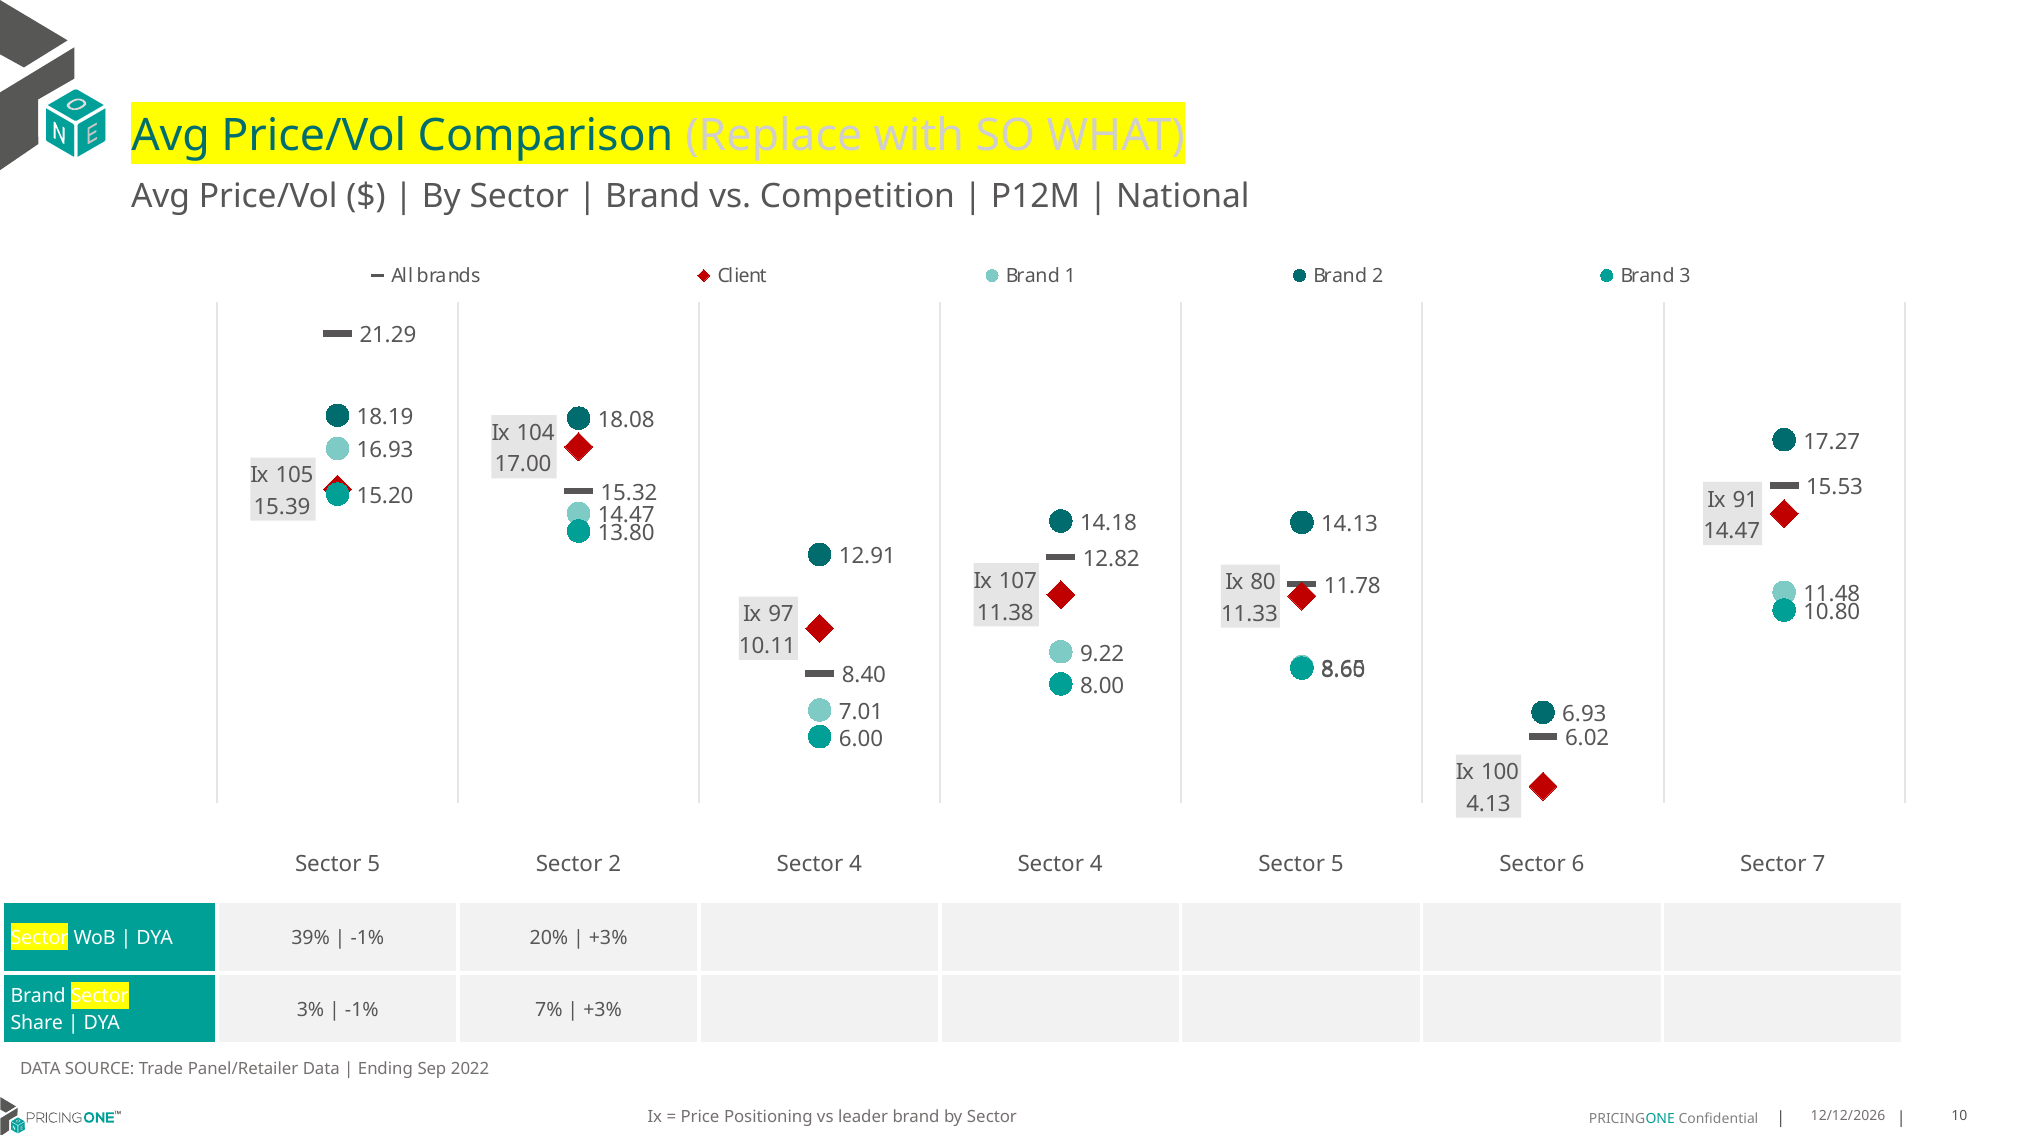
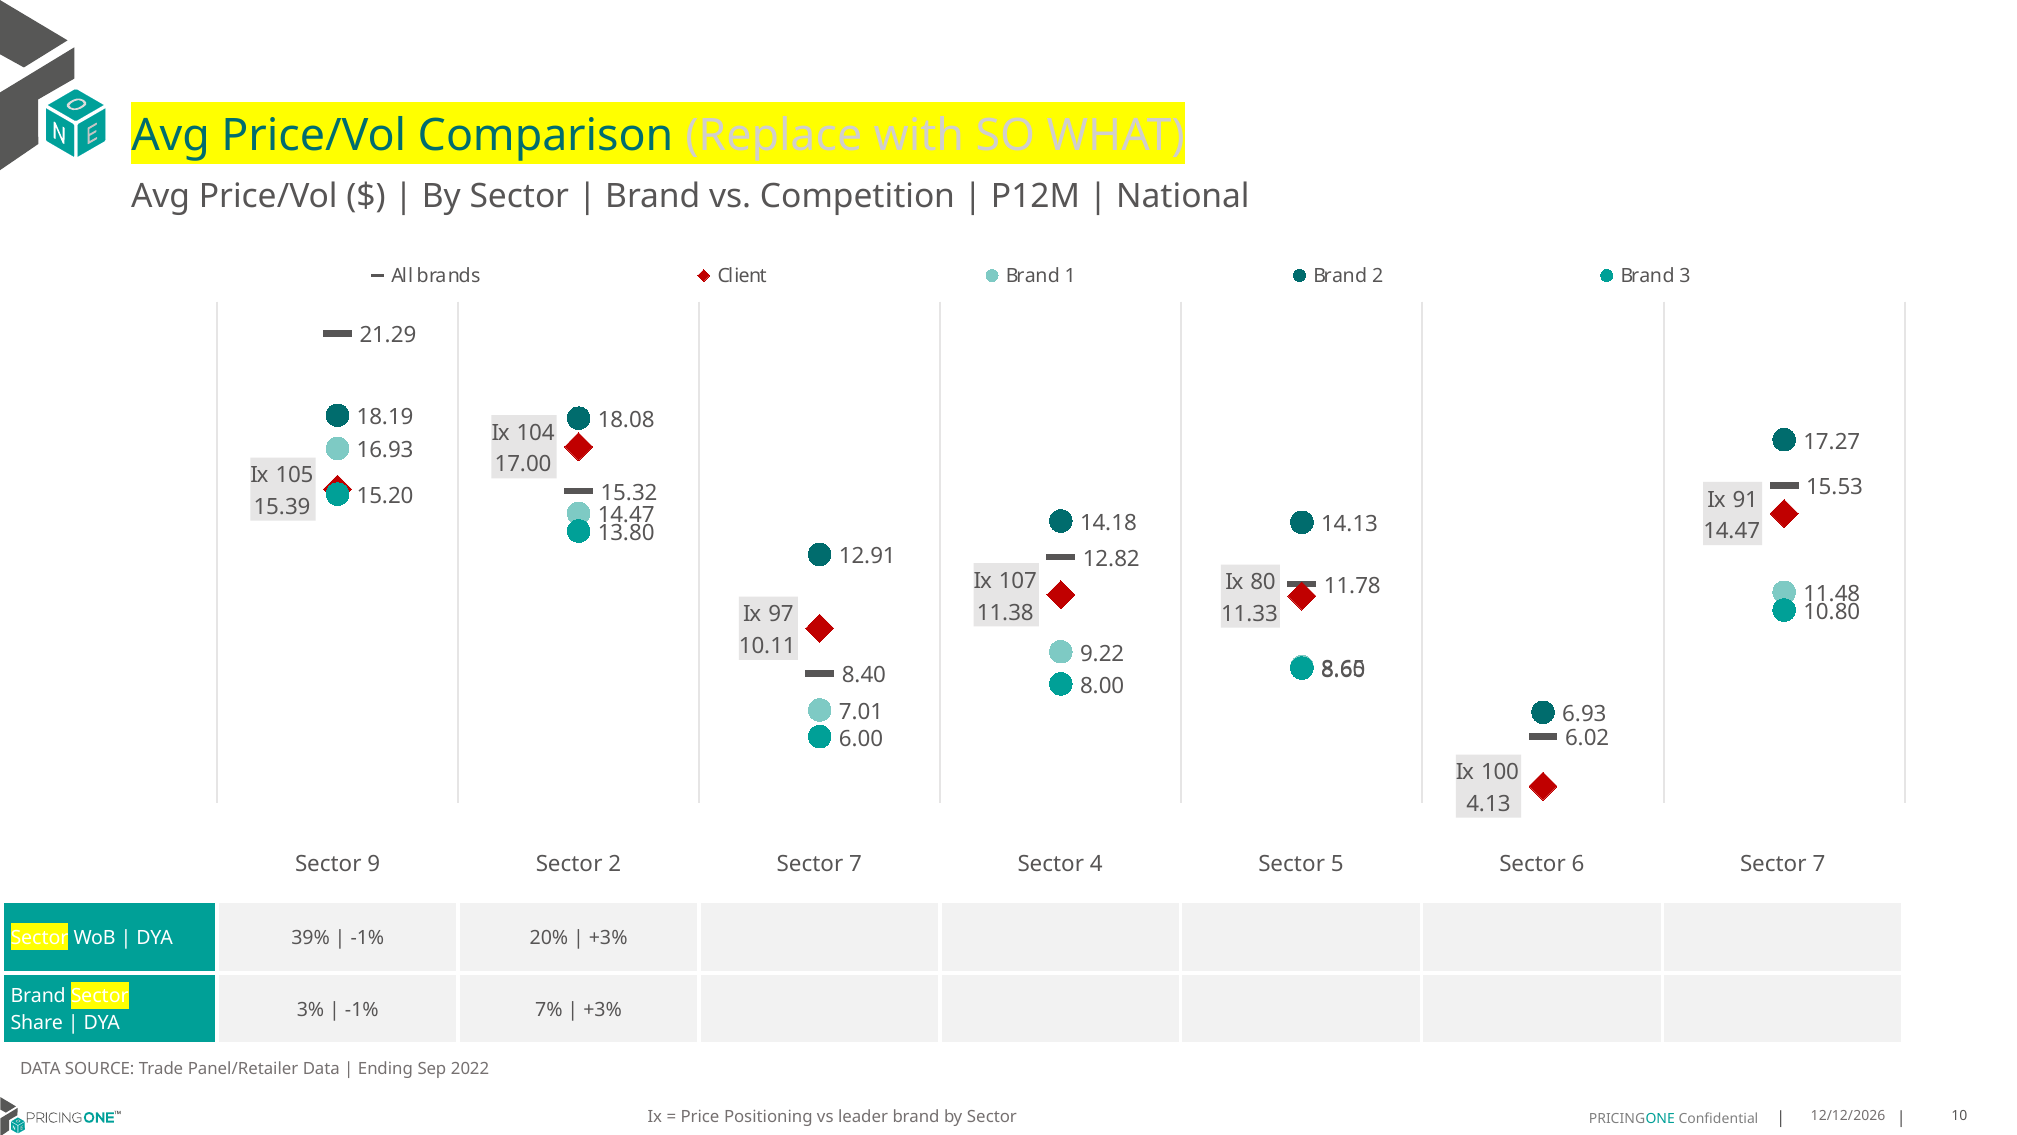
5 at (374, 864): 5 -> 9
2 Sector 4: 4 -> 7
